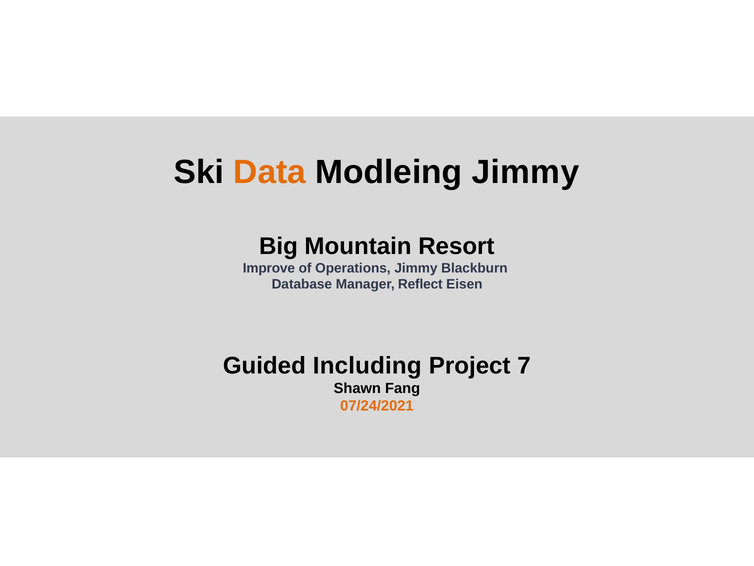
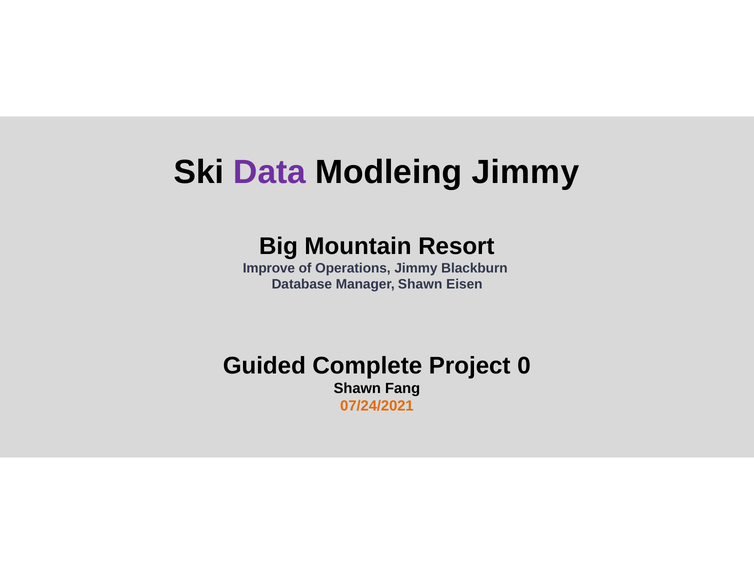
Data colour: orange -> purple
Manager Reflect: Reflect -> Shawn
Including: Including -> Complete
7: 7 -> 0
